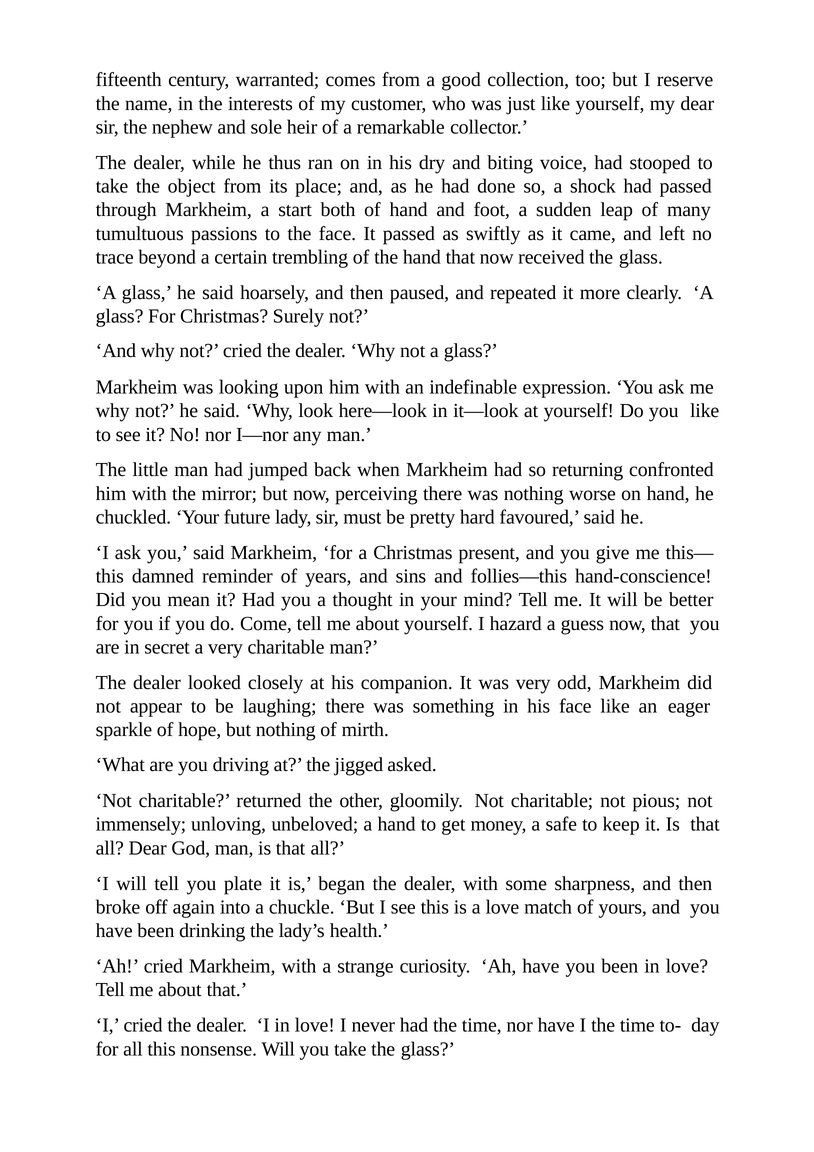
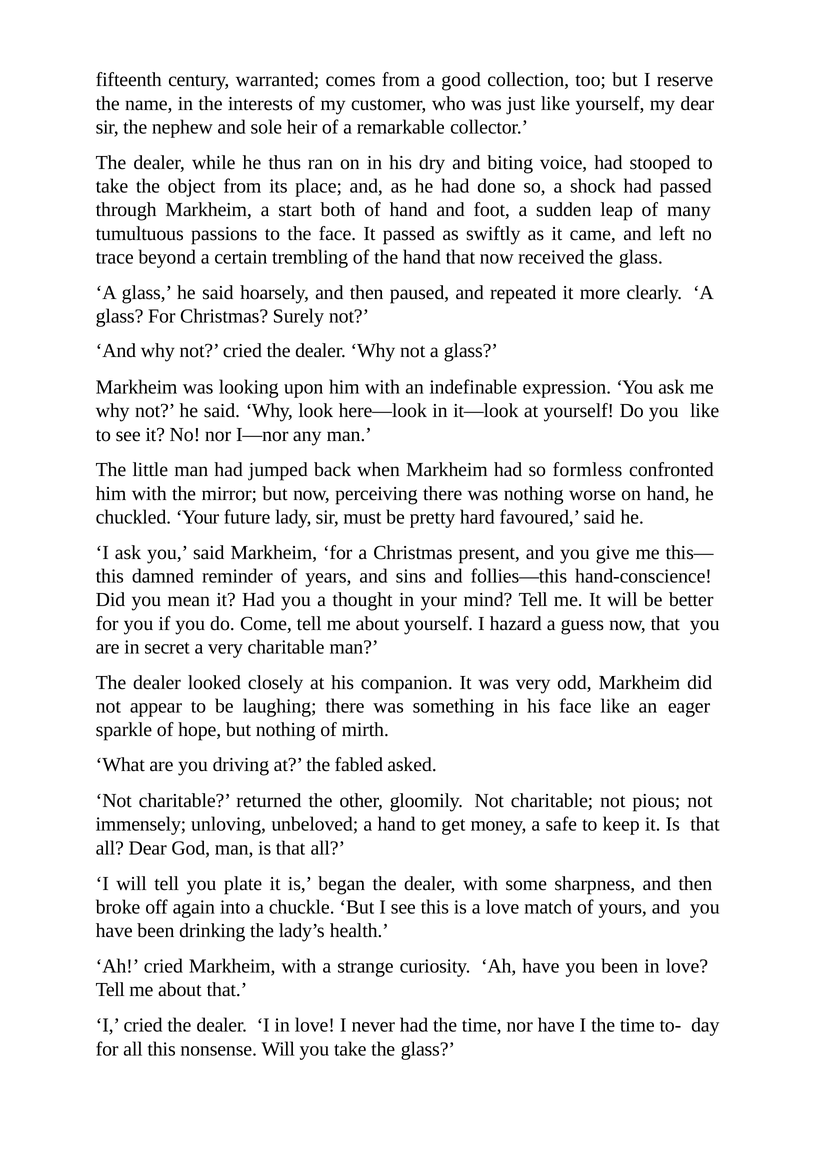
returning: returning -> formless
jigged: jigged -> fabled
